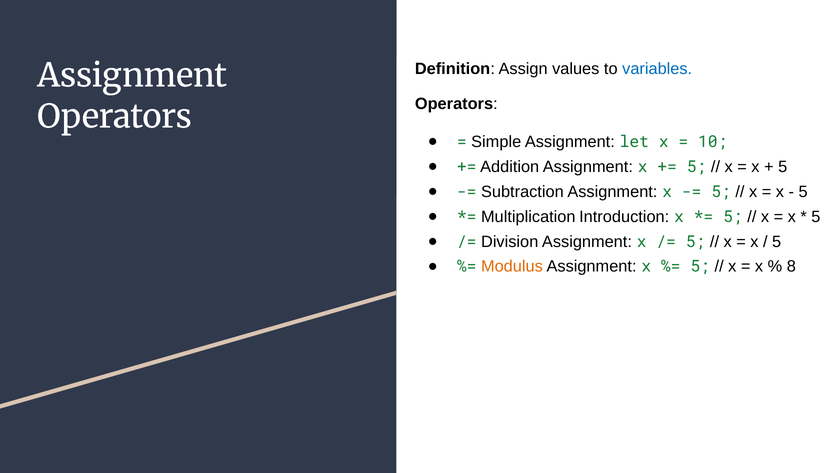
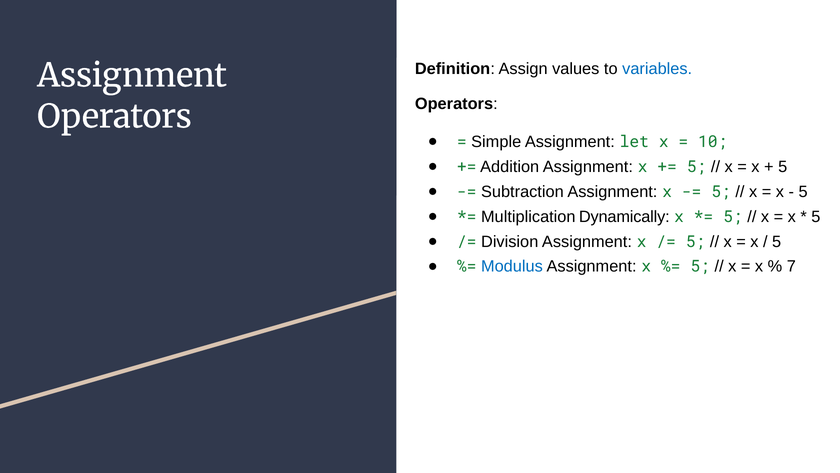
Introduction: Introduction -> Dynamically
Modulus colour: orange -> blue
8: 8 -> 7
